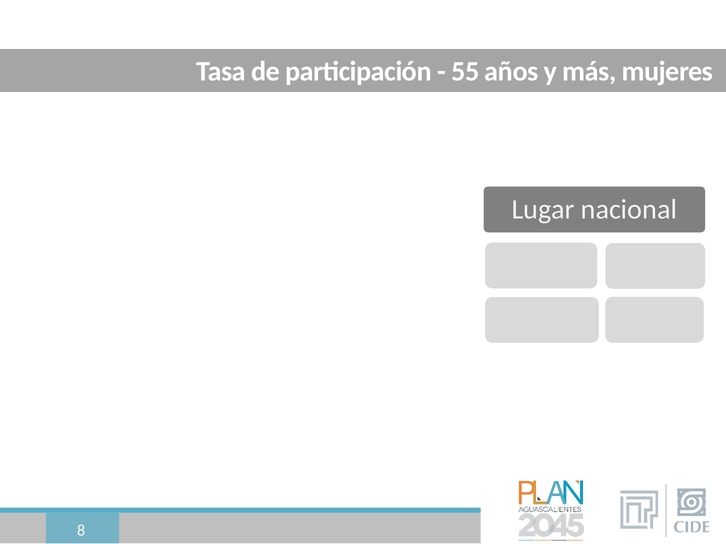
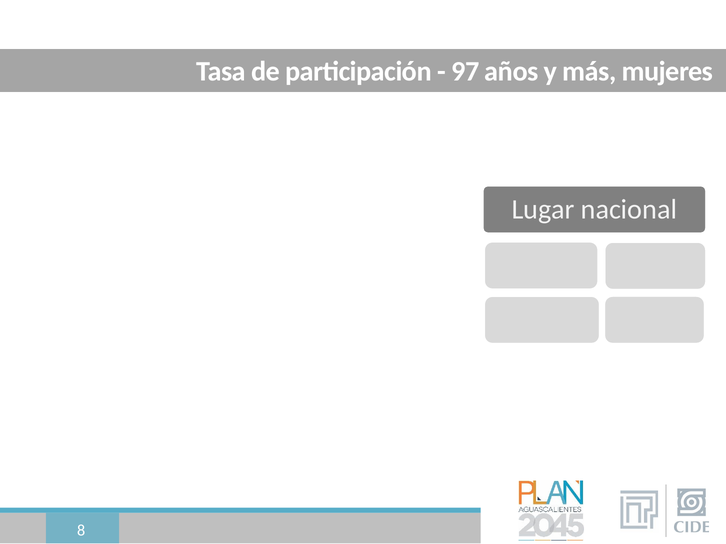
55: 55 -> 97
